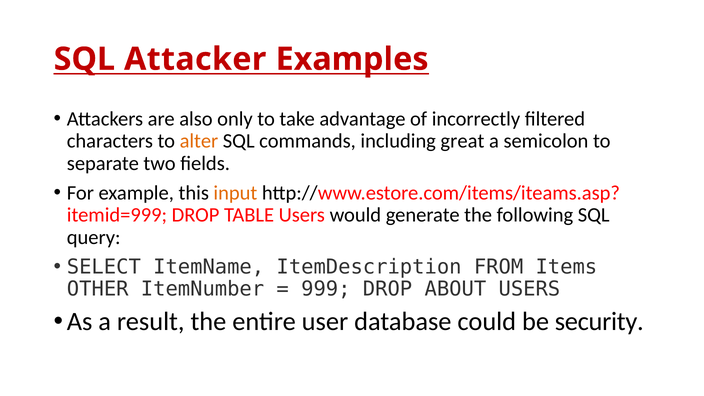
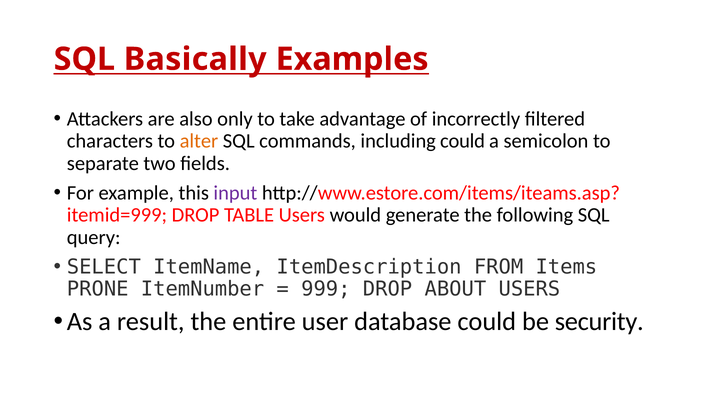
Attacker: Attacker -> Basically
including great: great -> could
input colour: orange -> purple
OTHER: OTHER -> PRONE
